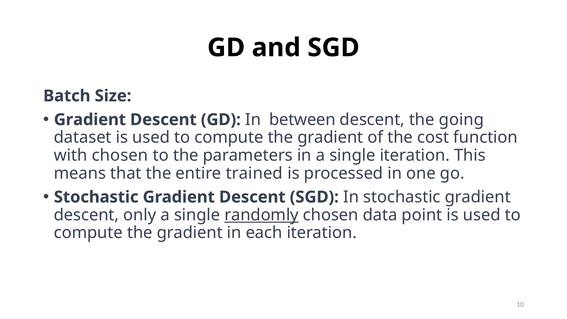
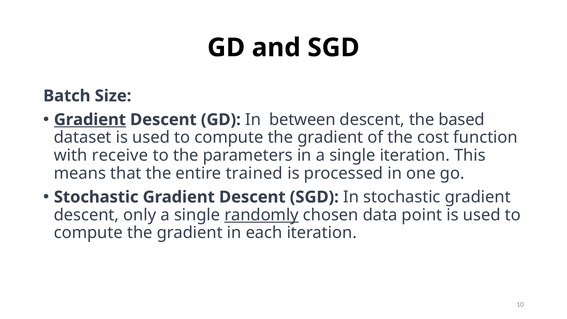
Gradient at (90, 120) underline: none -> present
going: going -> based
with chosen: chosen -> receive
